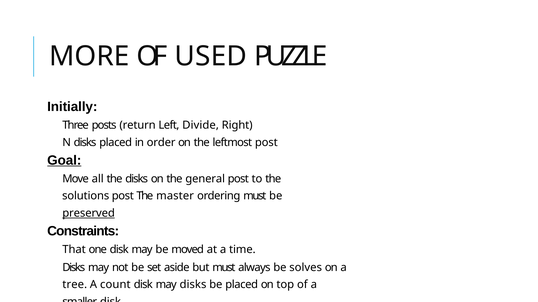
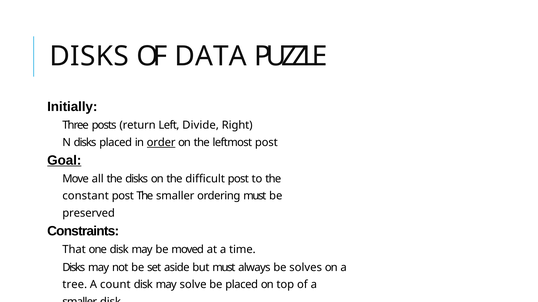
MORE at (89, 56): MORE -> DISKS
USED: USED -> DATA
order underline: none -> present
general: general -> difficult
solutions: solutions -> constant
The master: master -> smaller
preserved underline: present -> none
may disks: disks -> solve
